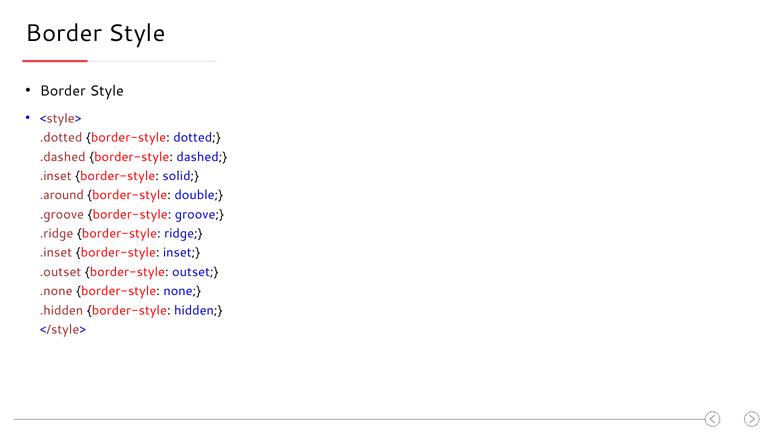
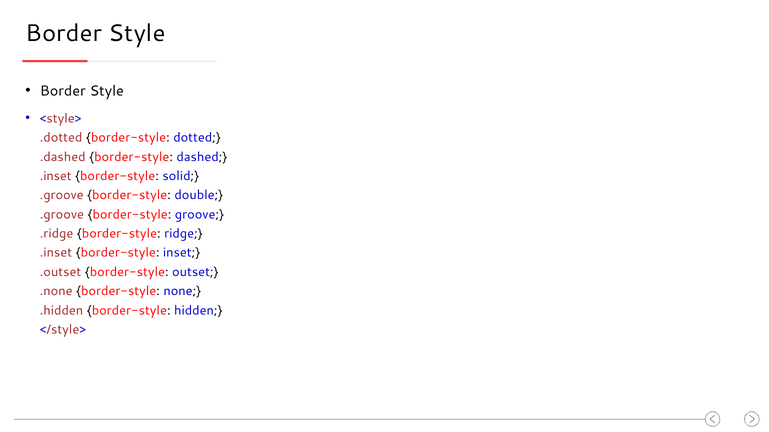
.around at (62, 195): .around -> .groove
